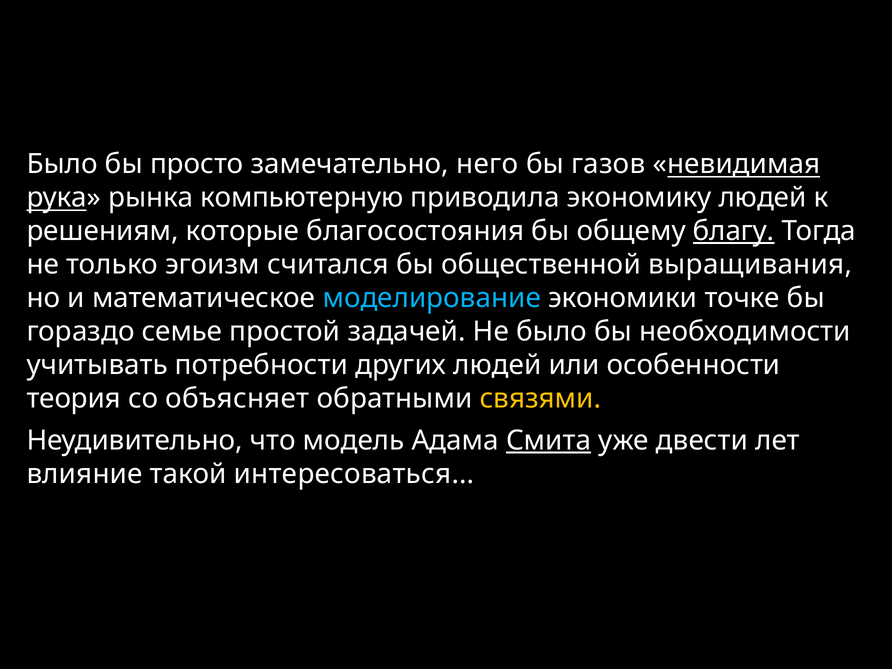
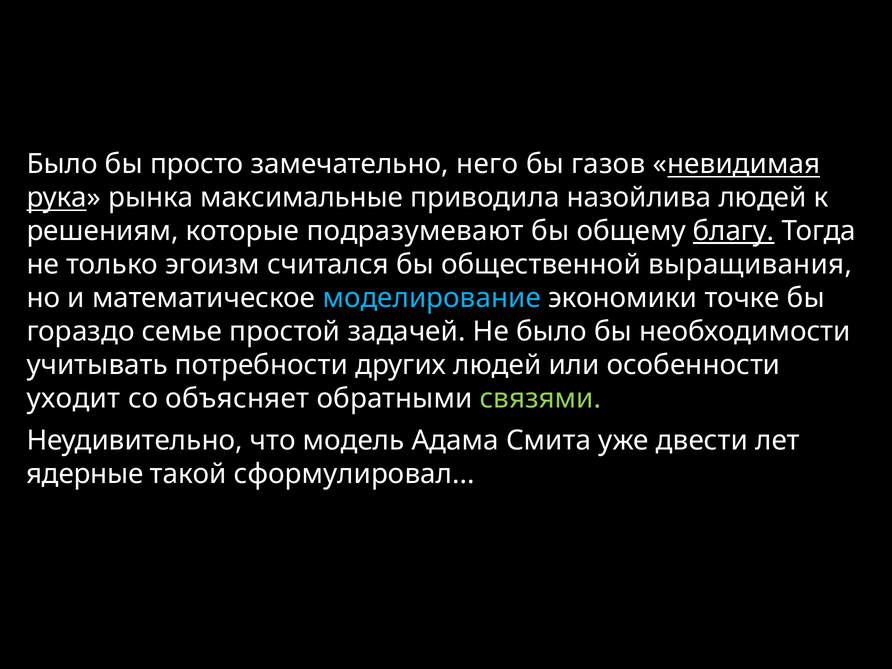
компьютерную: компьютерную -> максимальные
экономику: экономику -> назойлива
благосостояния: благосостояния -> подразумевают
теория: теория -> уходит
связями colour: yellow -> light green
Смита underline: present -> none
влияние: влияние -> ядерные
интересоваться: интересоваться -> сформулировал
